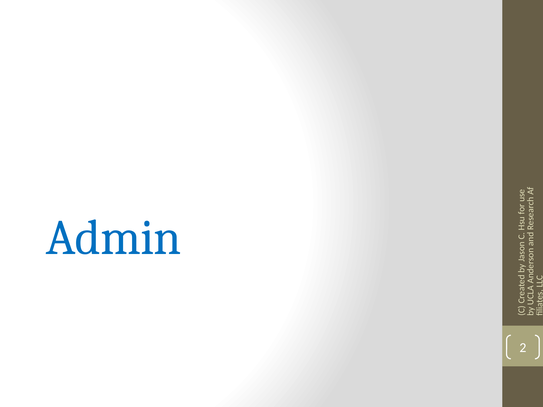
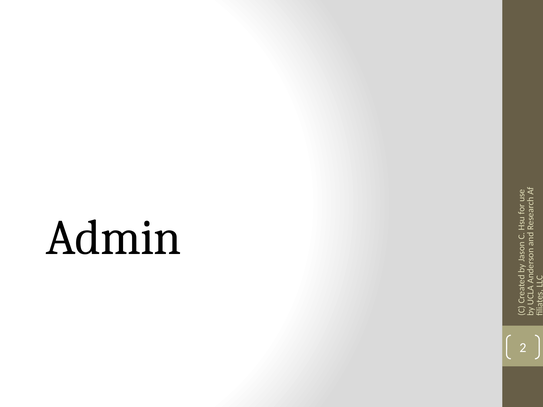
Admin colour: blue -> black
